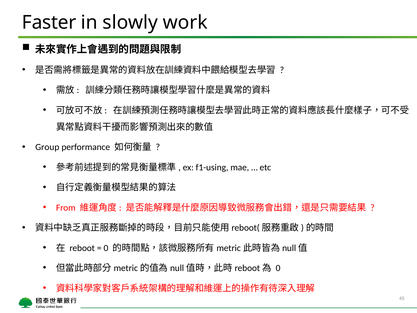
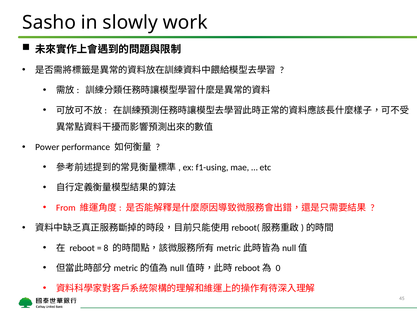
Faster: Faster -> Sasho
Group: Group -> Power
0 at (106, 248): 0 -> 8
